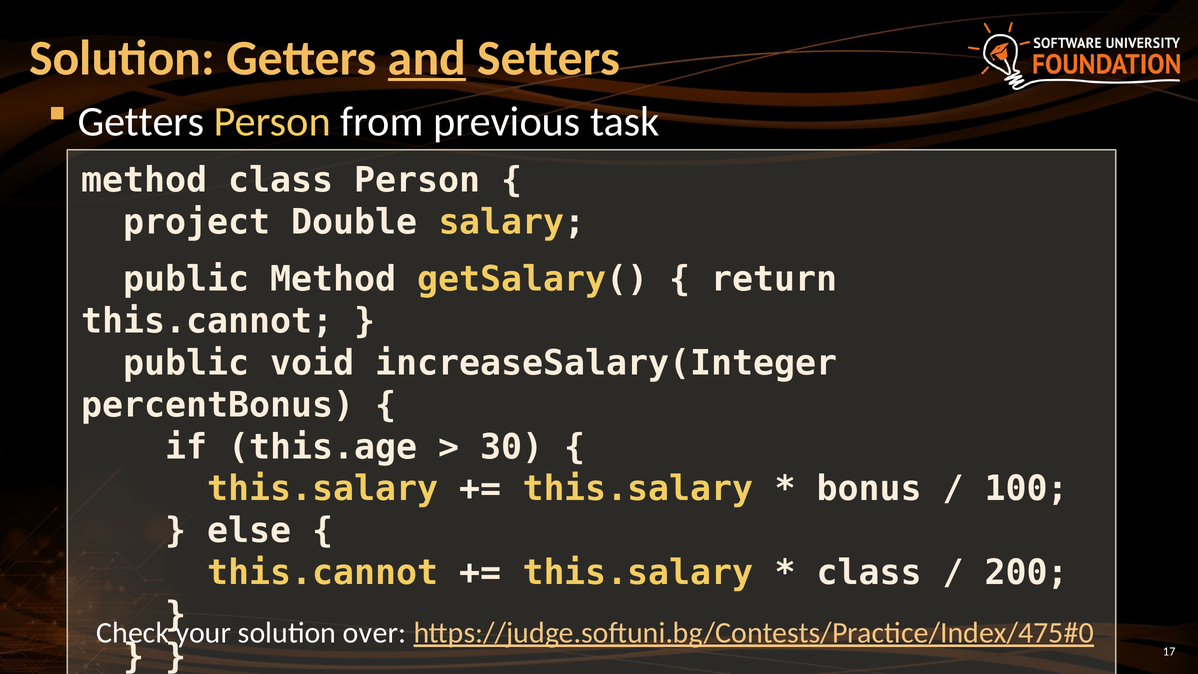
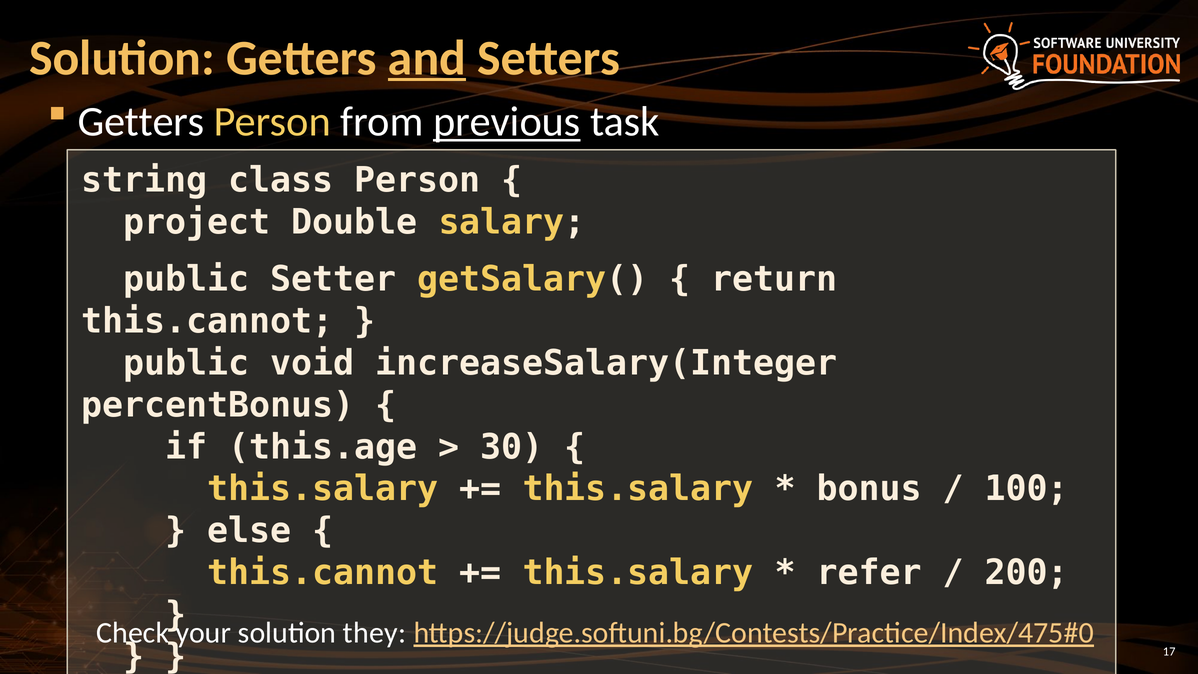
previous underline: none -> present
method at (144, 180): method -> string
public Method: Method -> Setter
class at (869, 573): class -> refer
over: over -> they
